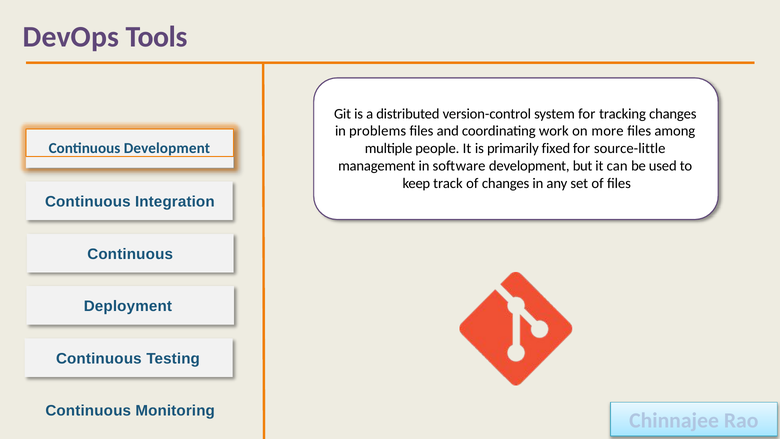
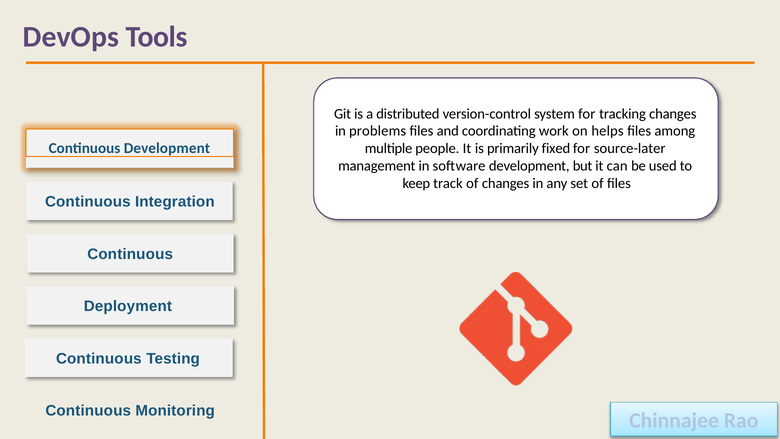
more: more -> helps
source-little: source-little -> source-later
